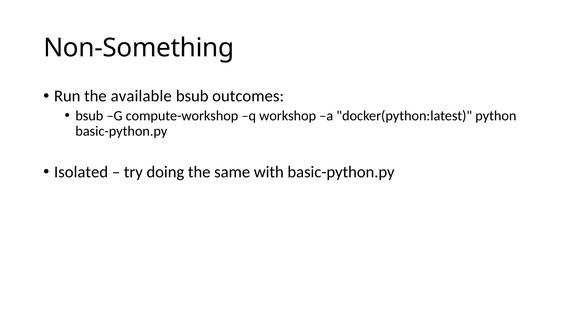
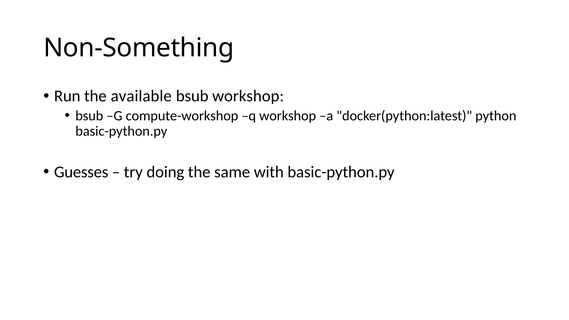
bsub outcomes: outcomes -> workshop
Isolated: Isolated -> Guesses
